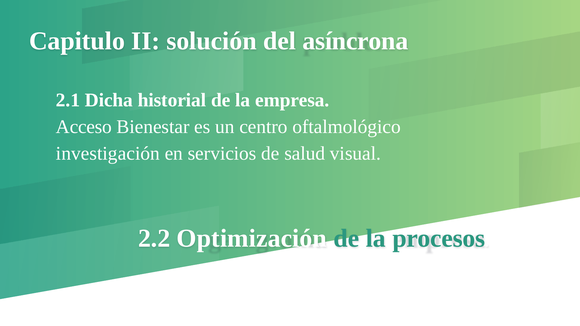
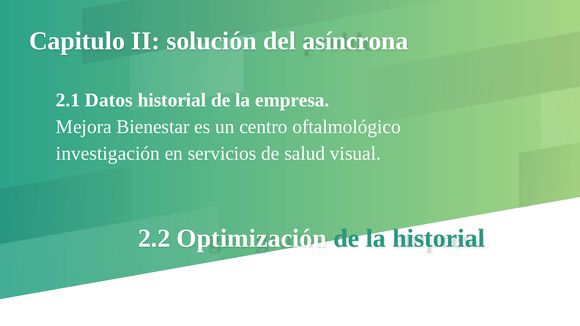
Dicha: Dicha -> Datos
Acceso: Acceso -> Mejora
la procesos: procesos -> historial
